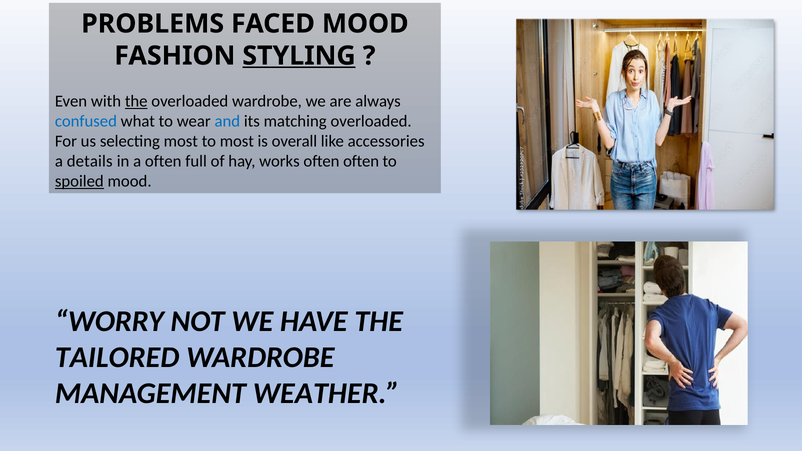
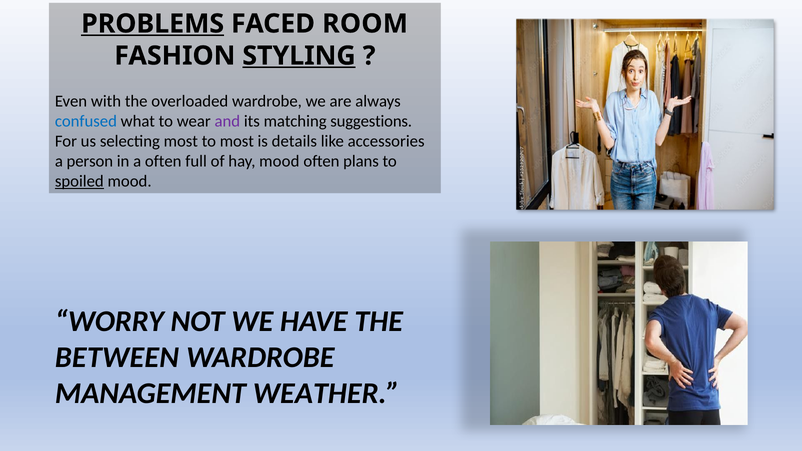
PROBLEMS underline: none -> present
FACED MOOD: MOOD -> ROOM
the at (136, 101) underline: present -> none
and colour: blue -> purple
matching overloaded: overloaded -> suggestions
overall: overall -> details
details: details -> person
hay works: works -> mood
often often: often -> plans
TAILORED: TAILORED -> BETWEEN
